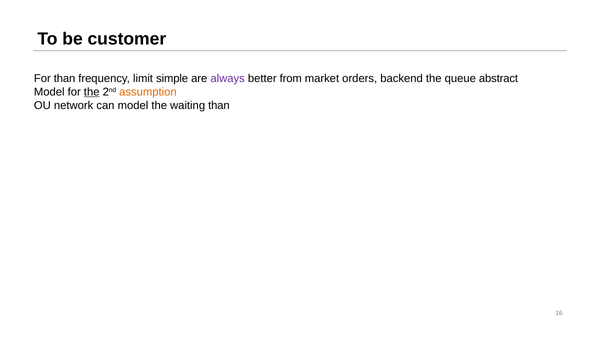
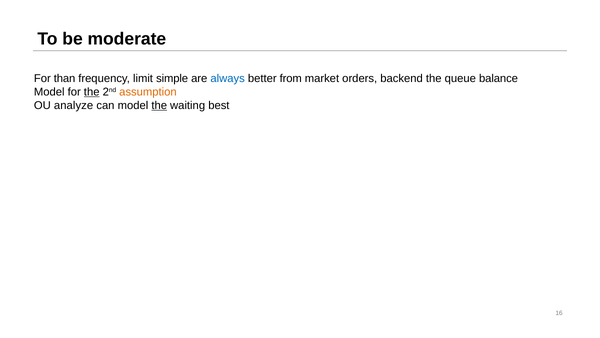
customer: customer -> moderate
always colour: purple -> blue
abstract: abstract -> balance
network: network -> analyze
the at (159, 105) underline: none -> present
waiting than: than -> best
